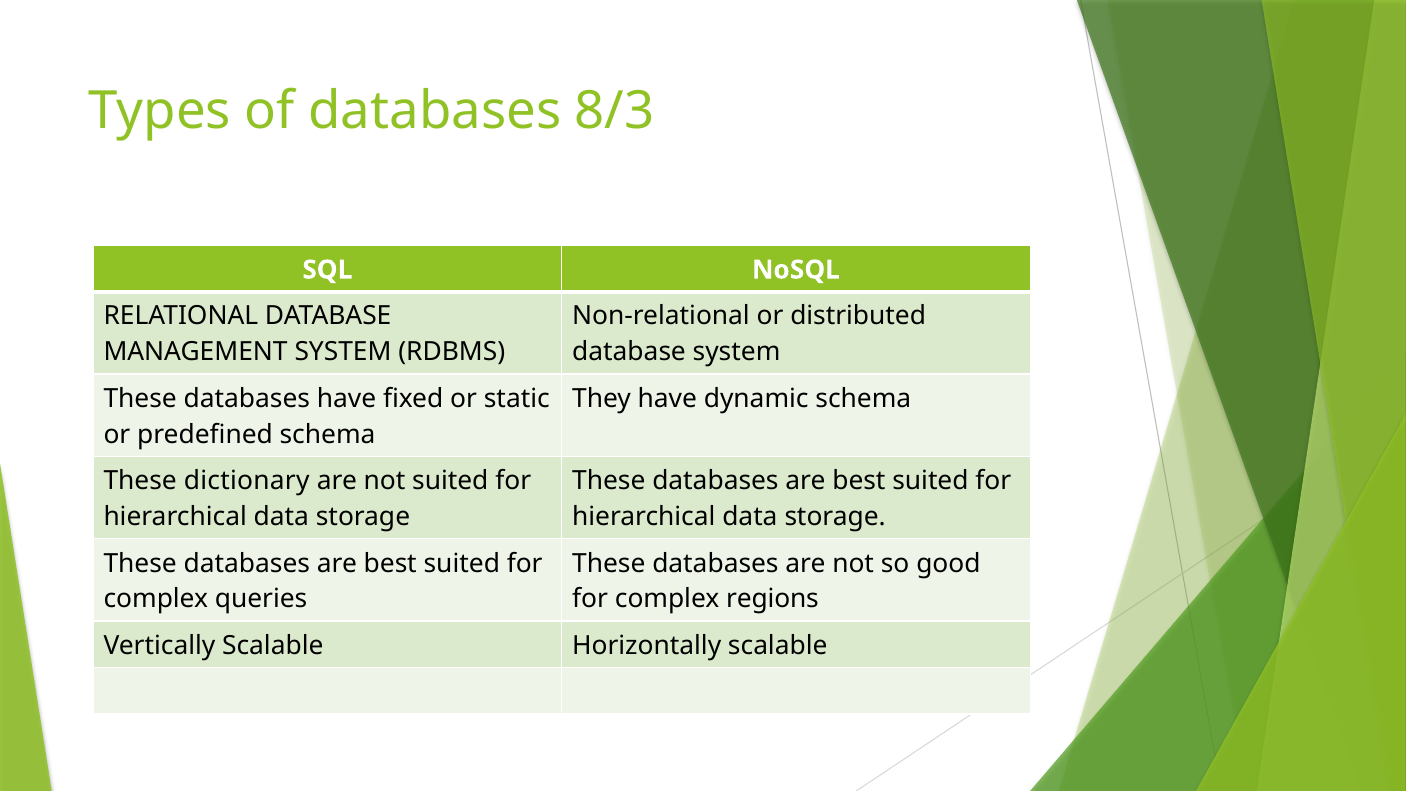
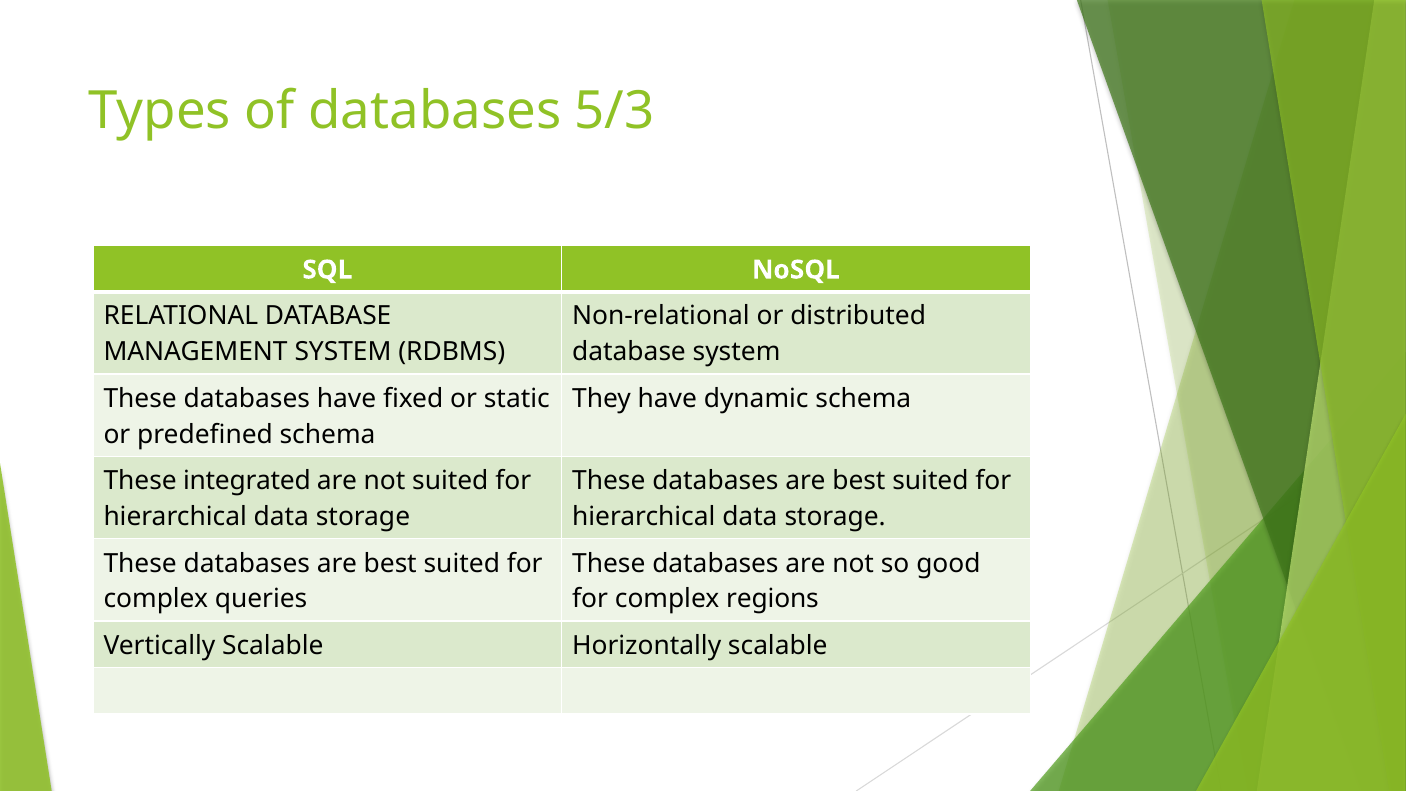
8/3: 8/3 -> 5/3
dictionary: dictionary -> integrated
